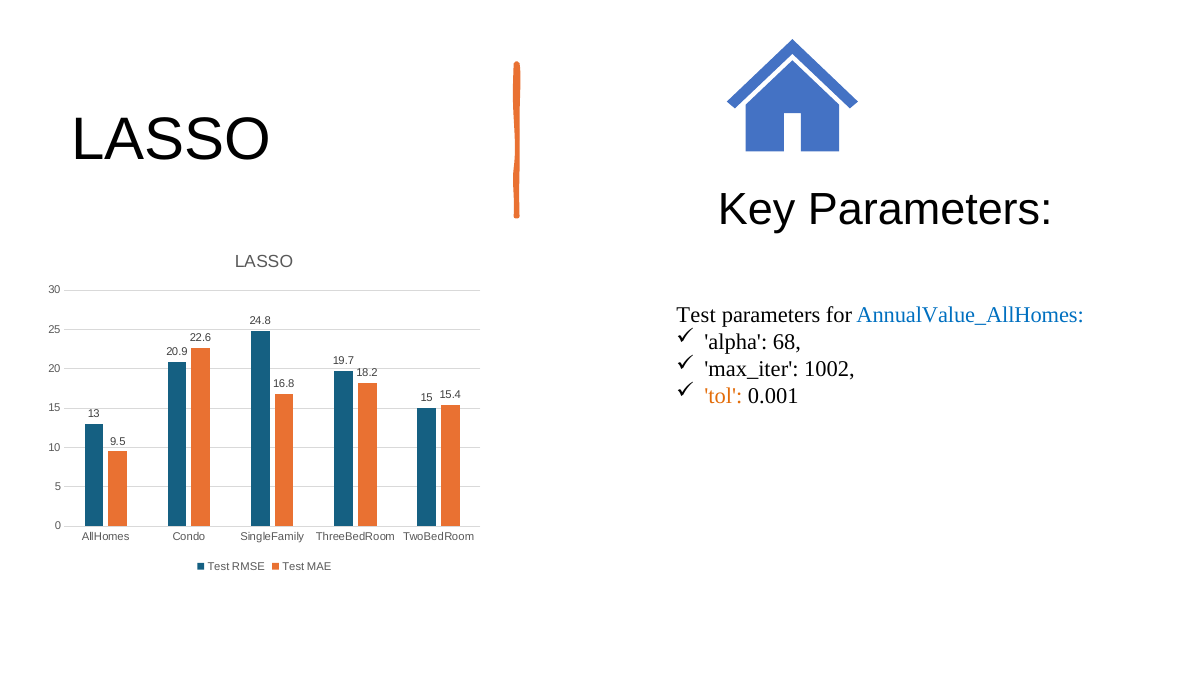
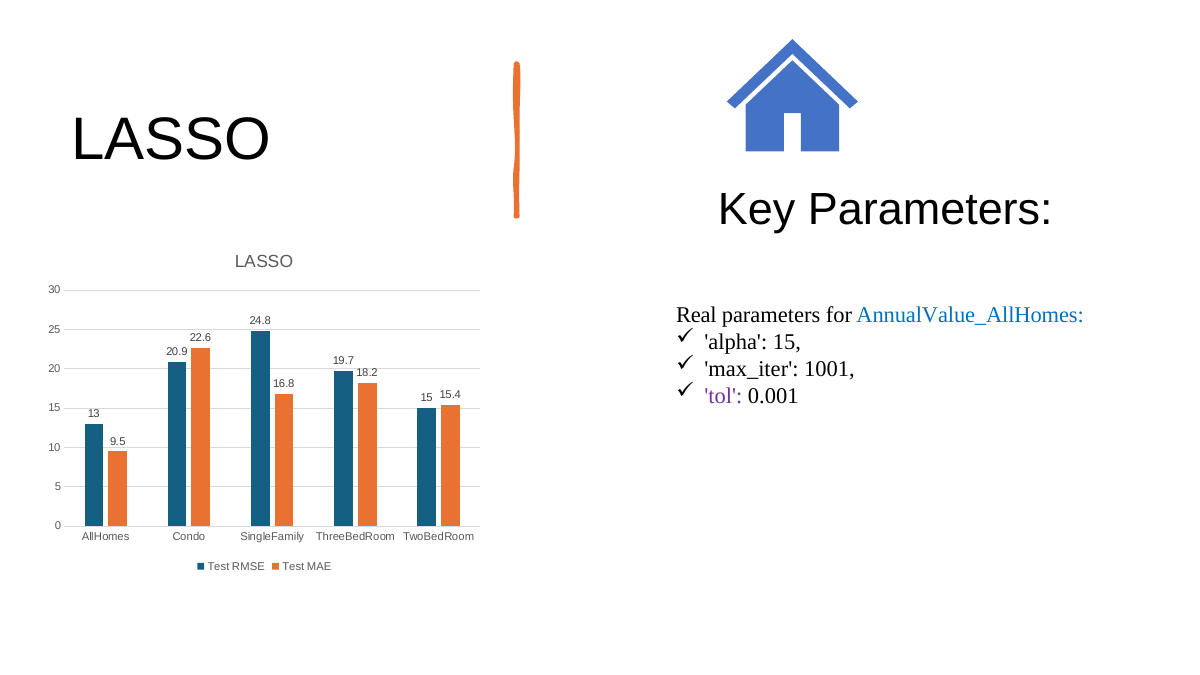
Test at (696, 315): Test -> Real
alpha 68: 68 -> 15
1002: 1002 -> 1001
tol colour: orange -> purple
